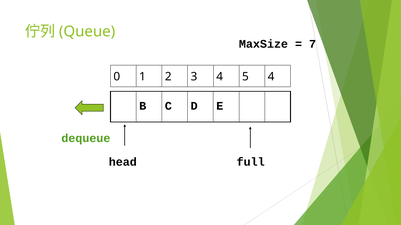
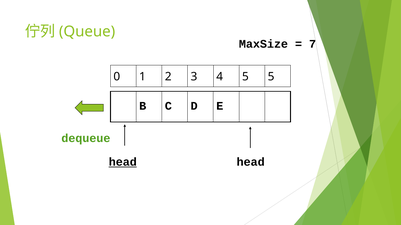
5 4: 4 -> 5
head at (123, 162) underline: none -> present
full at (251, 162): full -> head
